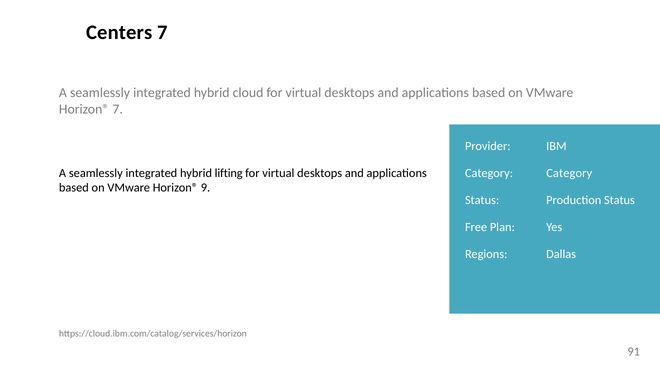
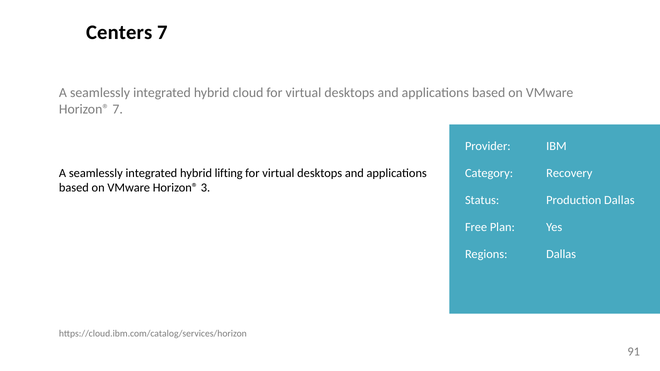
Category Category: Category -> Recovery
9: 9 -> 3
Production Status: Status -> Dallas
